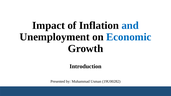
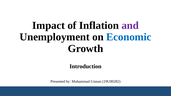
and colour: blue -> purple
